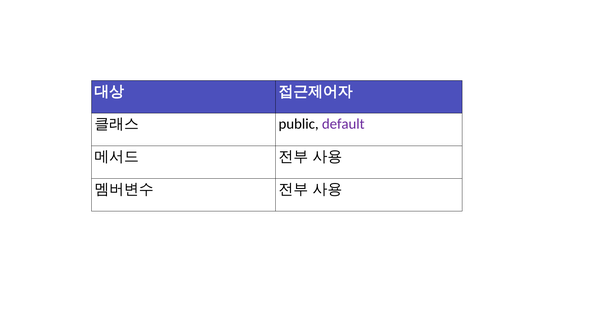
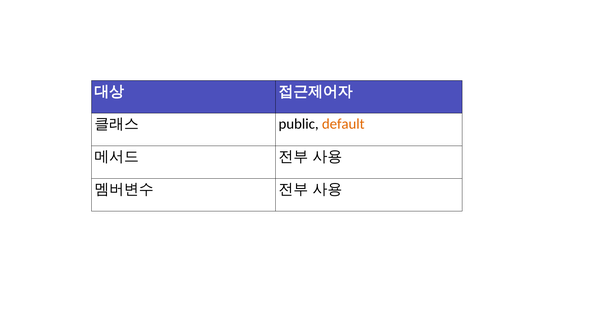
default colour: purple -> orange
